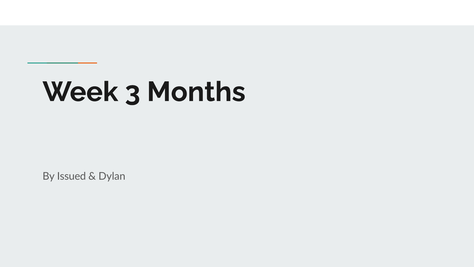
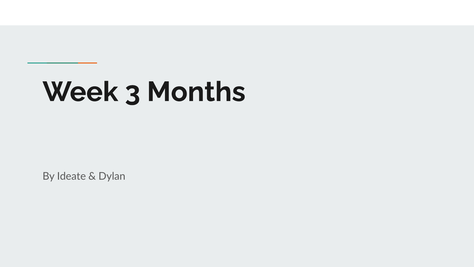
Issued: Issued -> Ideate
